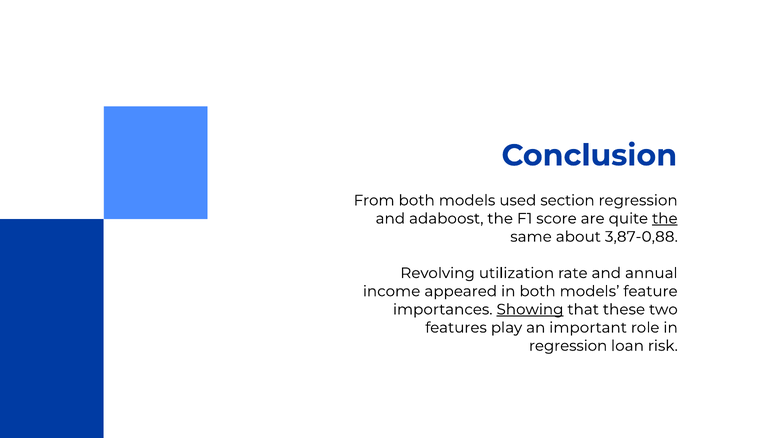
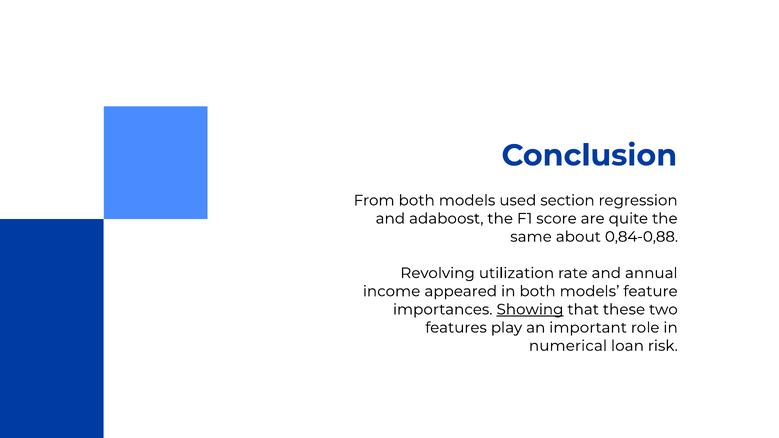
the at (665, 219) underline: present -> none
3,87-0,88: 3,87-0,88 -> 0,84-0,88
regression at (568, 346): regression -> numerical
